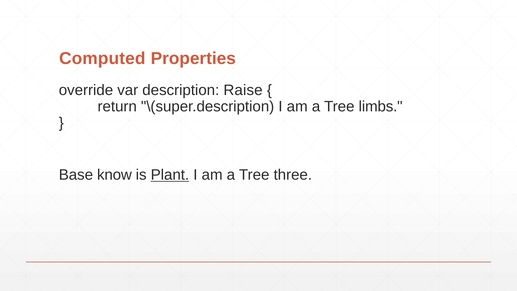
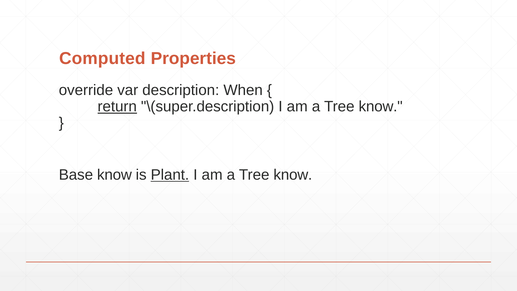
Raise: Raise -> When
return underline: none -> present
limbs at (381, 107): limbs -> know
three at (293, 175): three -> know
